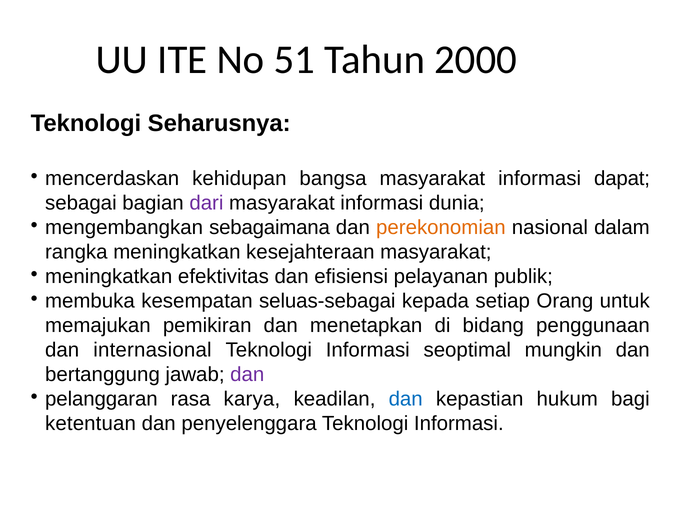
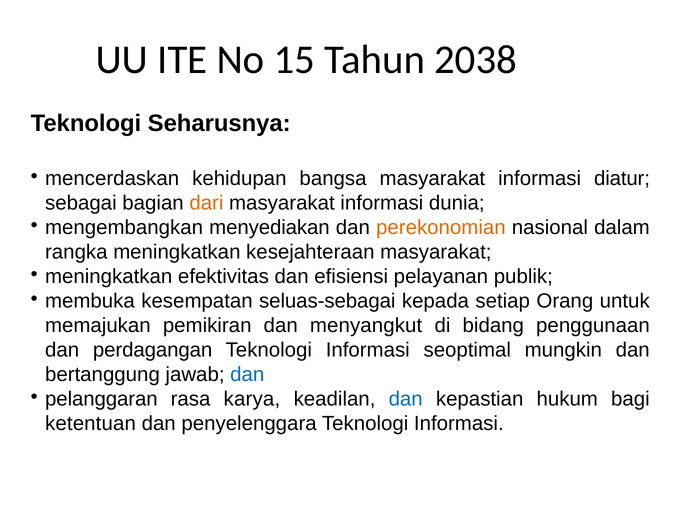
51: 51 -> 15
2000: 2000 -> 2038
dapat: dapat -> diatur
dari colour: purple -> orange
sebagaimana: sebagaimana -> menyediakan
menetapkan: menetapkan -> menyangkut
internasional: internasional -> perdagangan
dan at (247, 374) colour: purple -> blue
